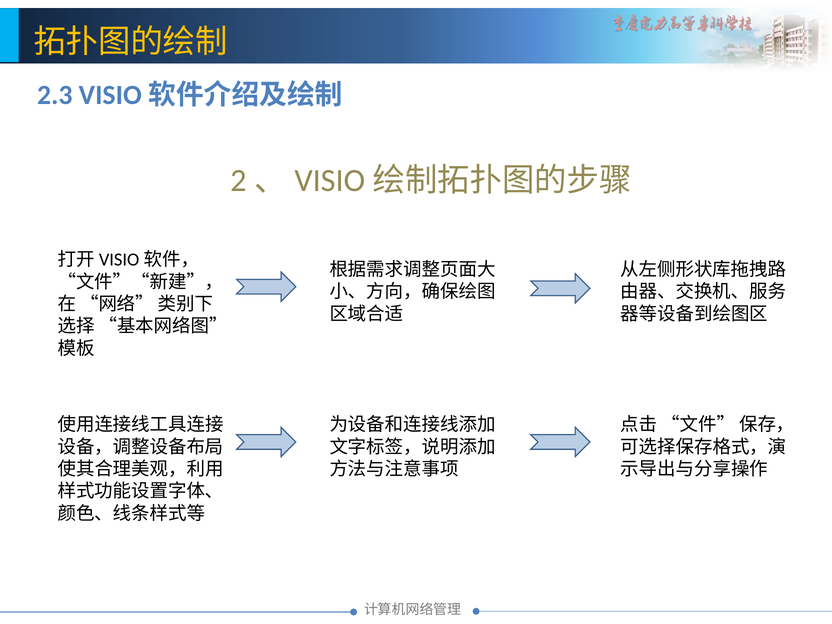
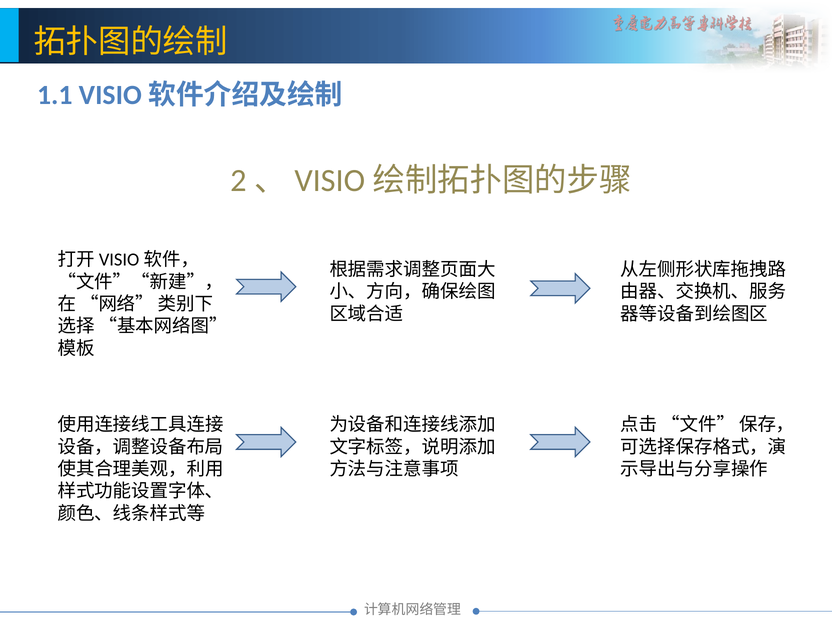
2.3: 2.3 -> 1.1
